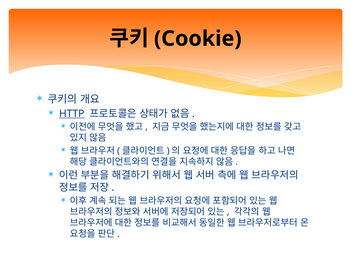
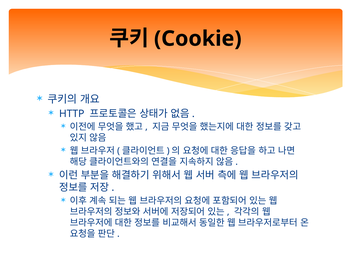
HTTP underline: present -> none
